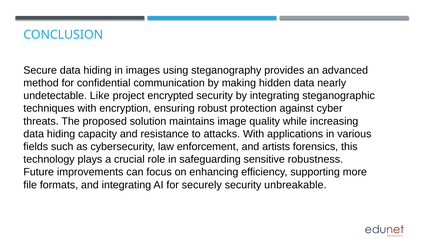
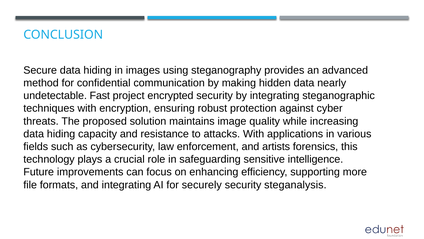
Like: Like -> Fast
robustness: robustness -> intelligence
unbreakable: unbreakable -> steganalysis
